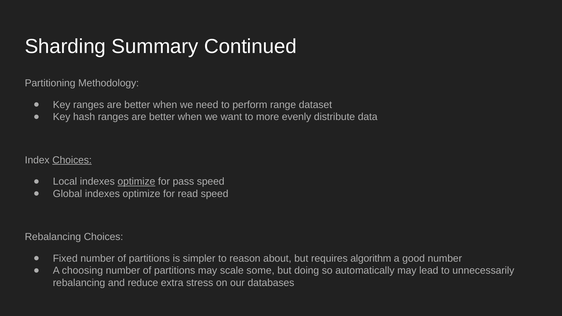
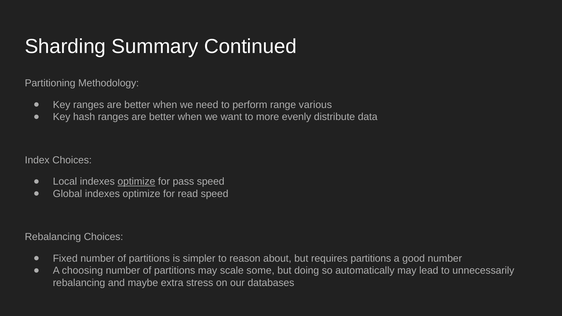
dataset: dataset -> various
Choices at (72, 160) underline: present -> none
requires algorithm: algorithm -> partitions
reduce: reduce -> maybe
